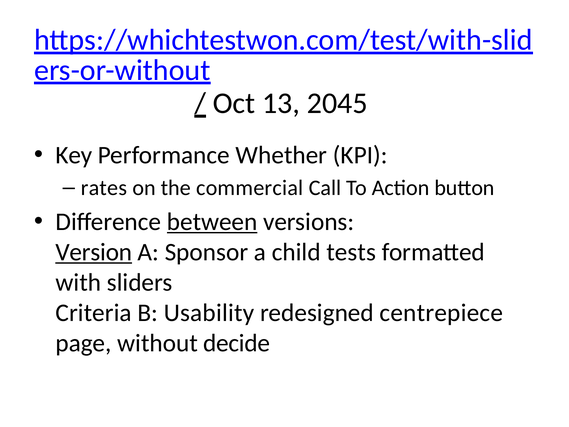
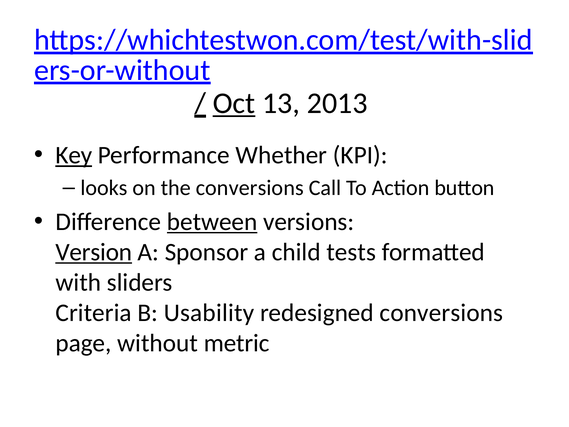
Oct underline: none -> present
2045: 2045 -> 2013
Key underline: none -> present
rates: rates -> looks
the commercial: commercial -> conversions
redesigned centrepiece: centrepiece -> conversions
decide: decide -> metric
